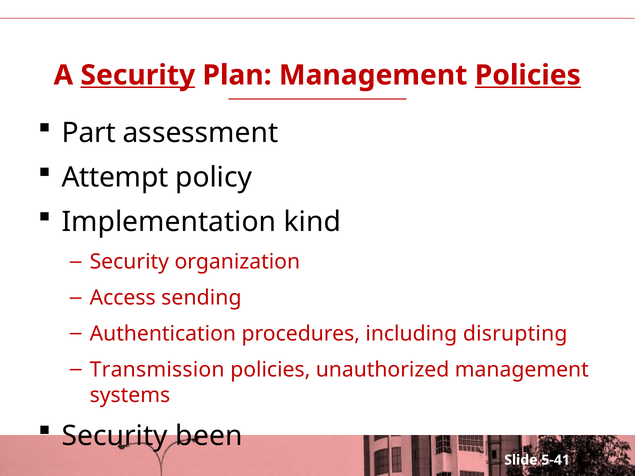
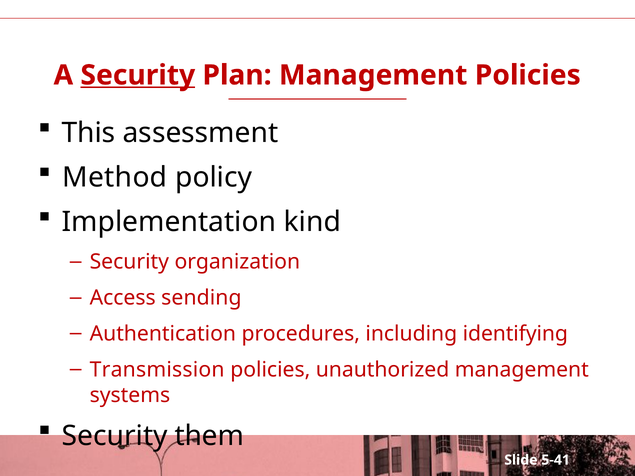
Policies at (528, 75) underline: present -> none
Part: Part -> This
Attempt: Attempt -> Method
disrupting: disrupting -> identifying
been: been -> them
